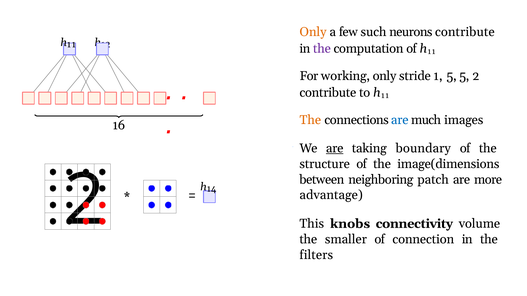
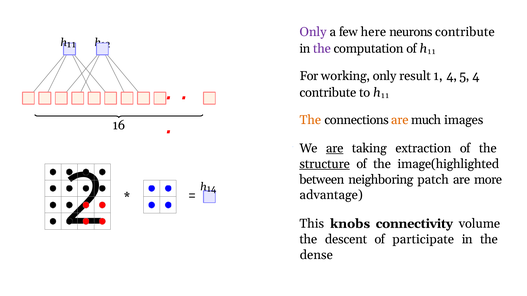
Only at (313, 32) colour: orange -> purple
such: such -> here
stride: stride -> result
1 5: 5 -> 4
5 2: 2 -> 4
are at (400, 120) colour: blue -> orange
boundary: boundary -> extraction
structure underline: none -> present
image(dimensions: image(dimensions -> image(highlighted
smaller: smaller -> descent
connection: connection -> participate
filters: filters -> dense
